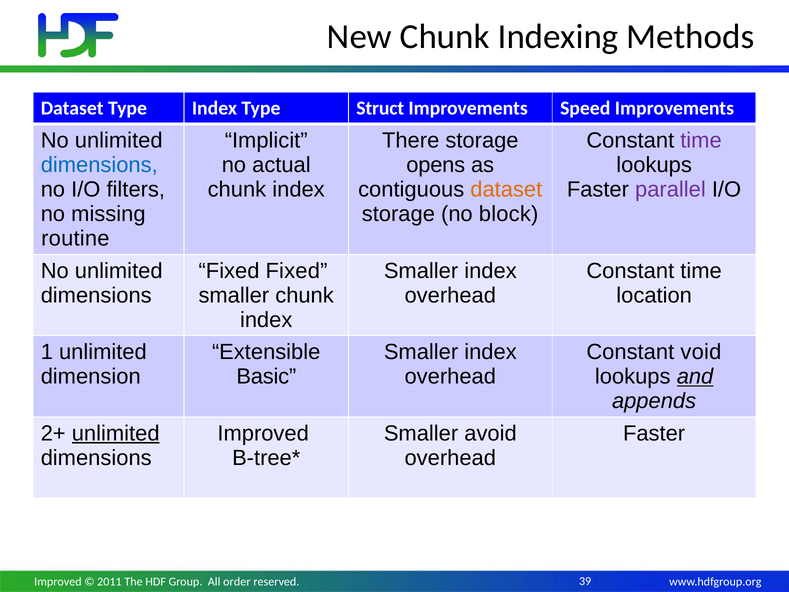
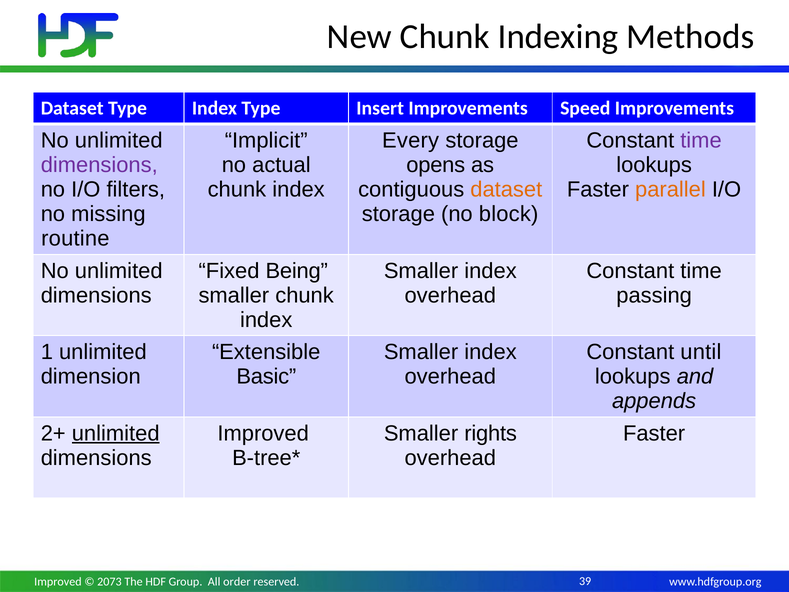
Struct: Struct -> Insert
There: There -> Every
dimensions at (99, 165) colour: blue -> purple
parallel colour: purple -> orange
Fixed Fixed: Fixed -> Being
location: location -> passing
void: void -> until
and underline: present -> none
avoid: avoid -> rights
2011: 2011 -> 2073
